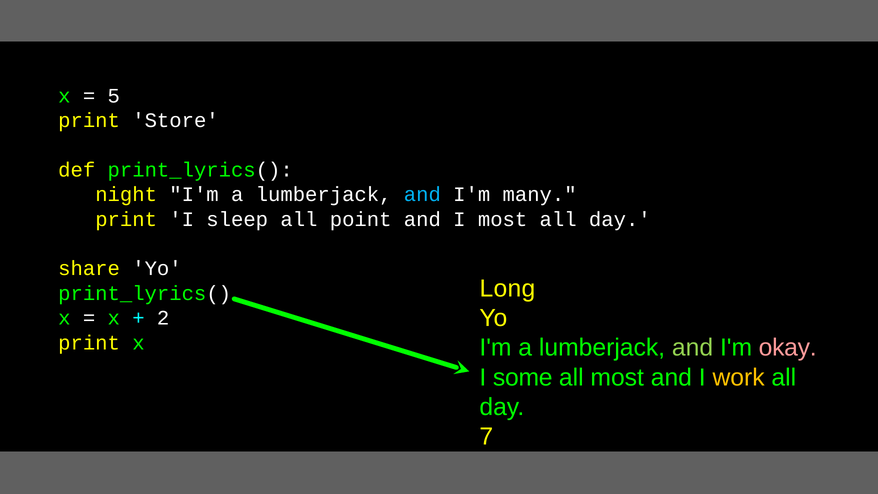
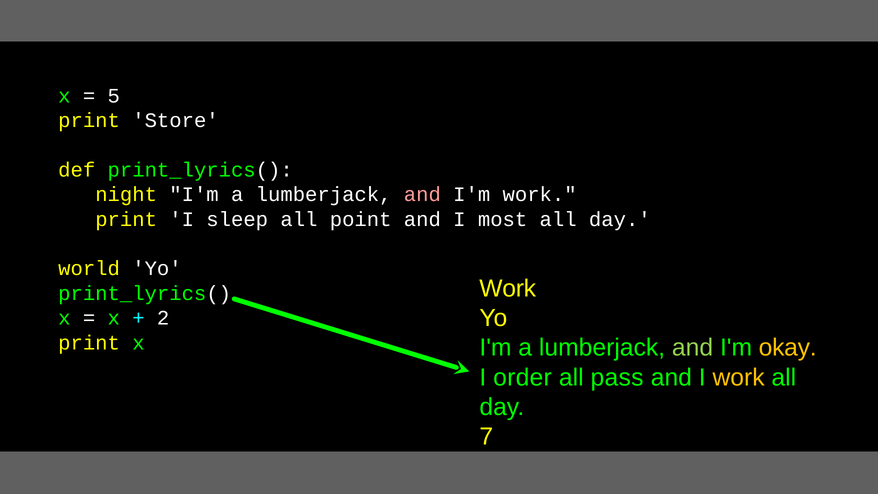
and at (422, 194) colour: light blue -> pink
I'm many: many -> work
share: share -> world
Long at (507, 288): Long -> Work
okay colour: pink -> yellow
some: some -> order
all most: most -> pass
